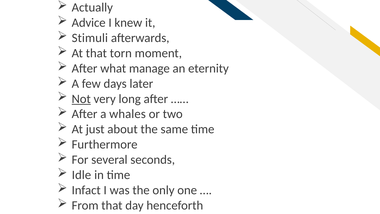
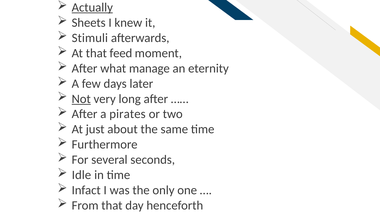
Actually underline: none -> present
Advice: Advice -> Sheets
torn: torn -> feed
whales: whales -> pirates
